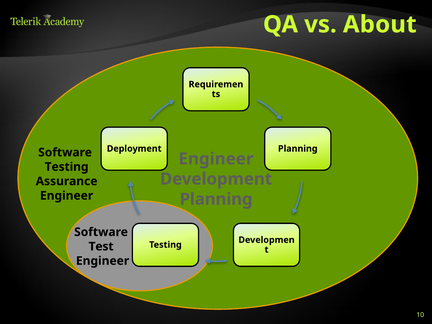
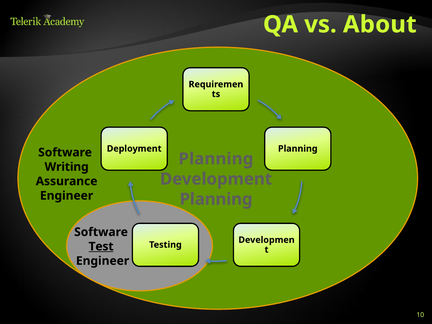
Engineer at (216, 159): Engineer -> Planning
Testing at (67, 167): Testing -> Writing
Test underline: none -> present
